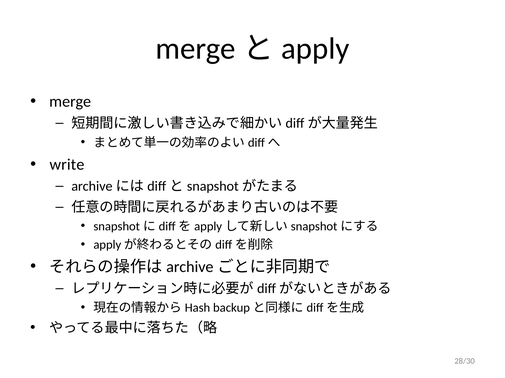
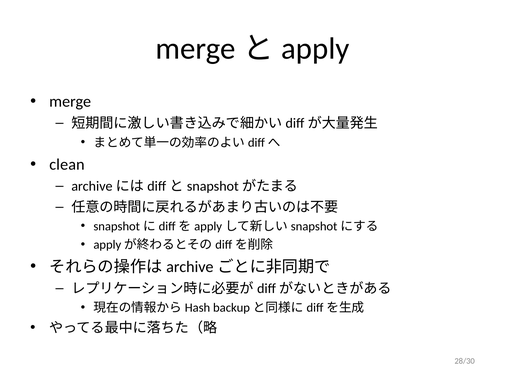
write: write -> clean
